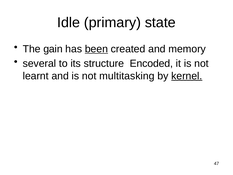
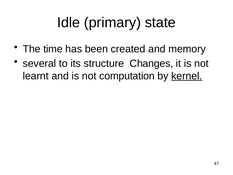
gain: gain -> time
been underline: present -> none
Encoded: Encoded -> Changes
multitasking: multitasking -> computation
